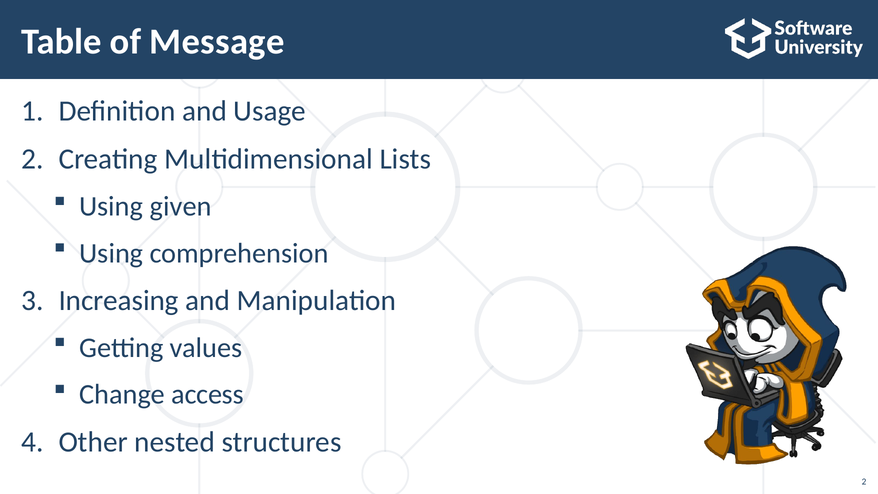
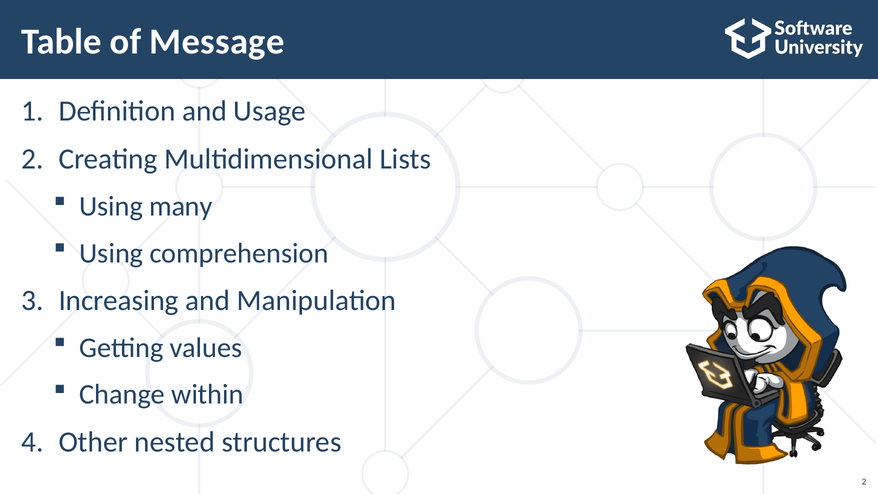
given: given -> many
access: access -> within
